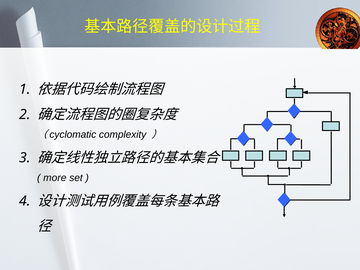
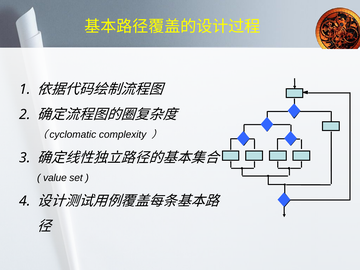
more: more -> value
